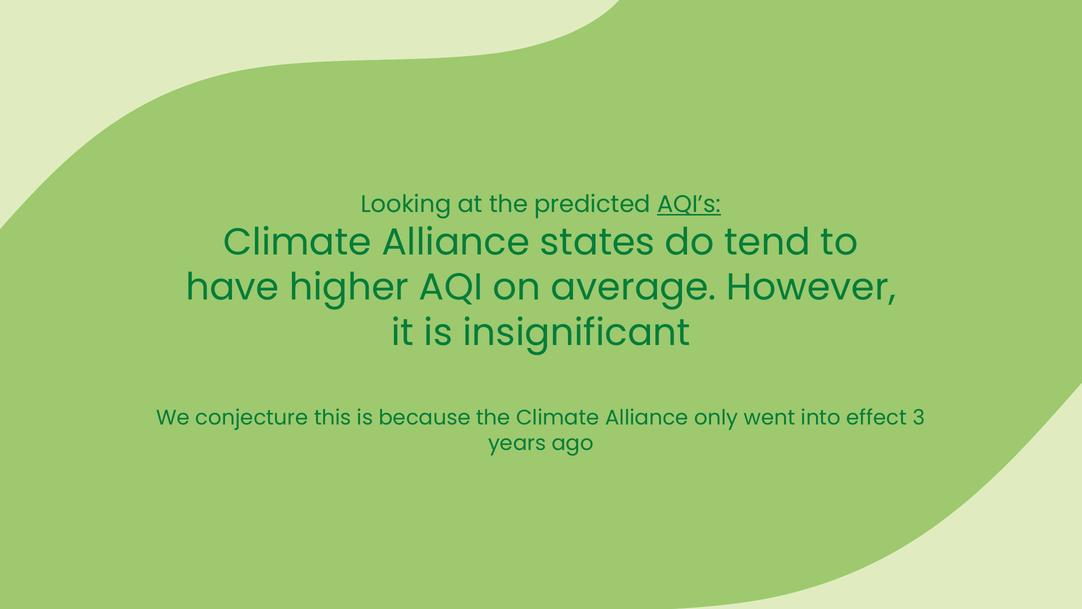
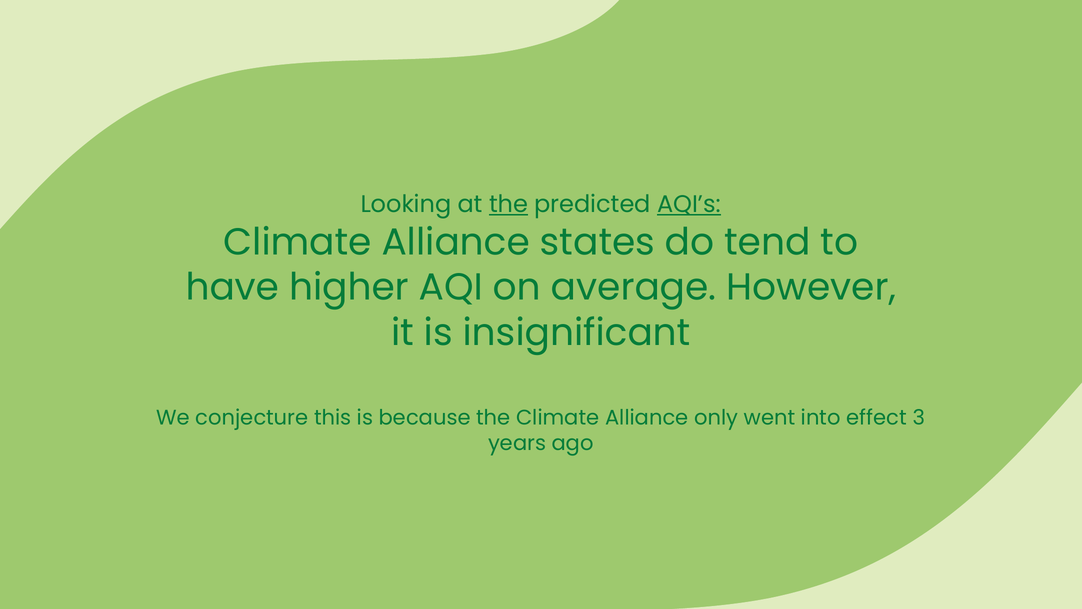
the at (508, 204) underline: none -> present
